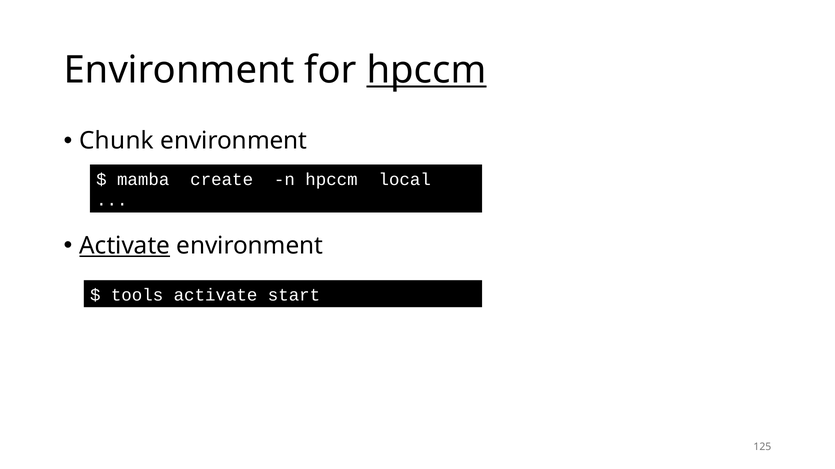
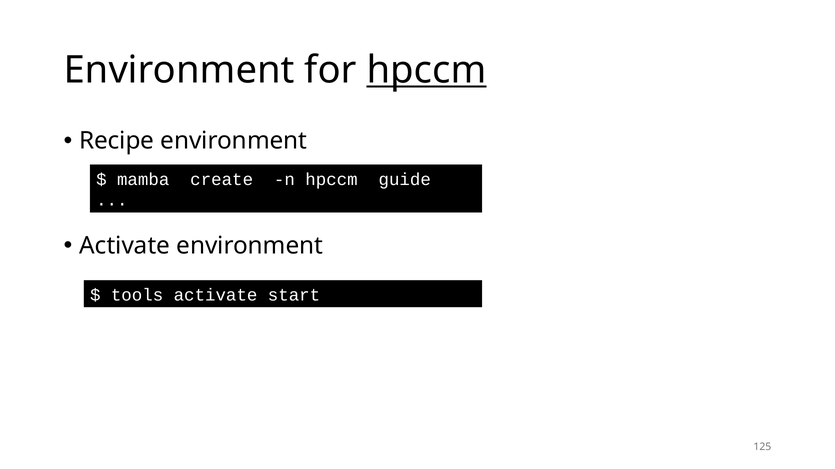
Chunk: Chunk -> Recipe
local: local -> guide
Activate at (125, 246) underline: present -> none
